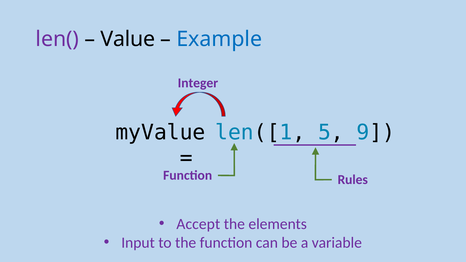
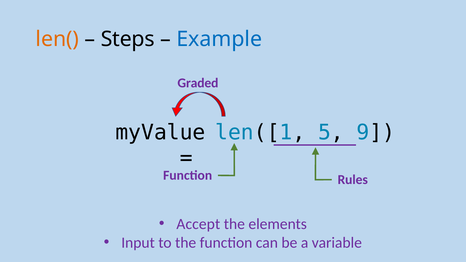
len( colour: purple -> orange
Value: Value -> Steps
Integer: Integer -> Graded
